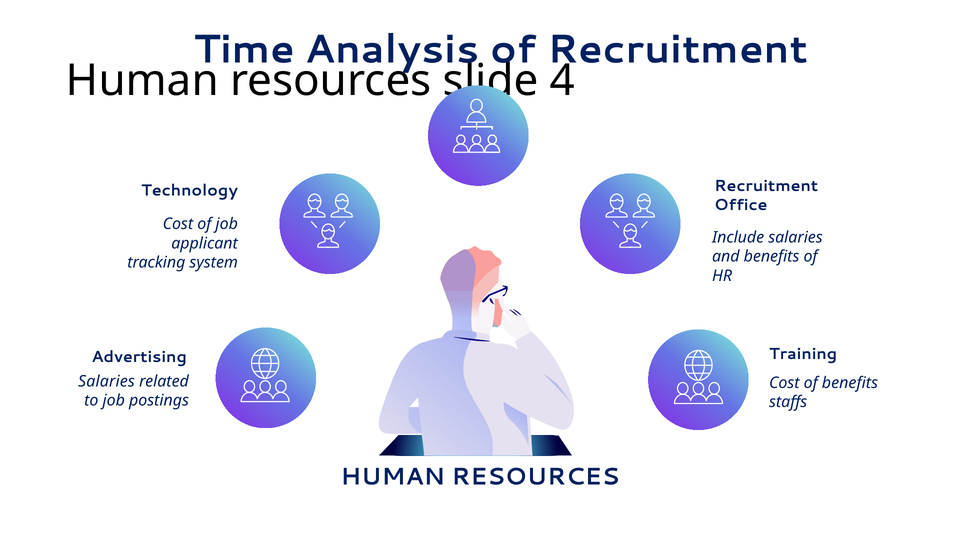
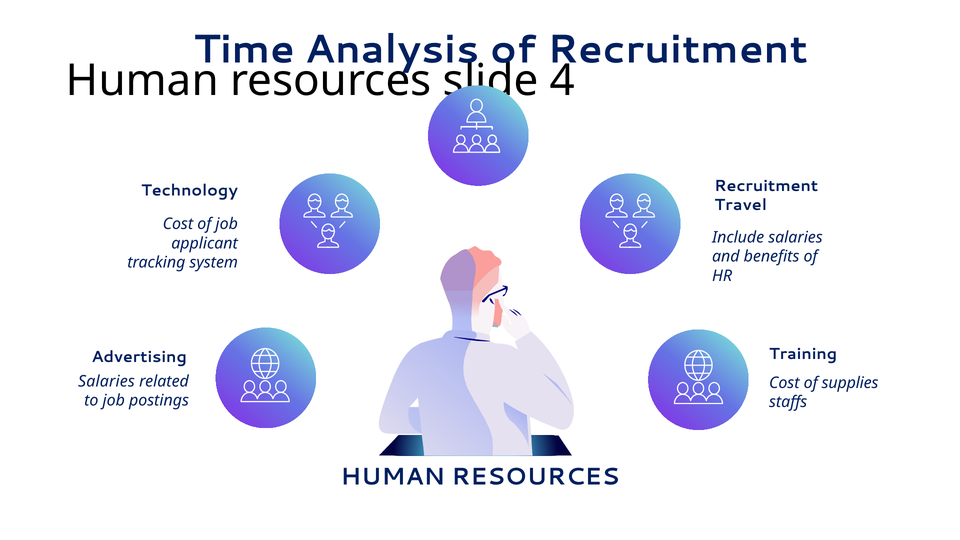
Office: Office -> Travel
of benefits: benefits -> supplies
